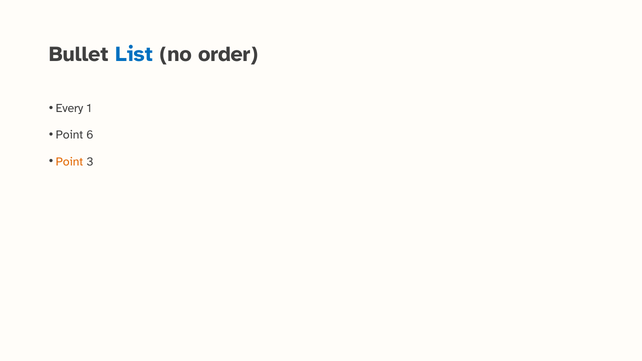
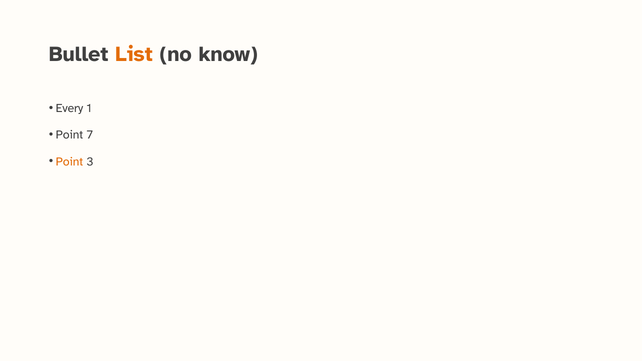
List colour: blue -> orange
order: order -> know
6: 6 -> 7
